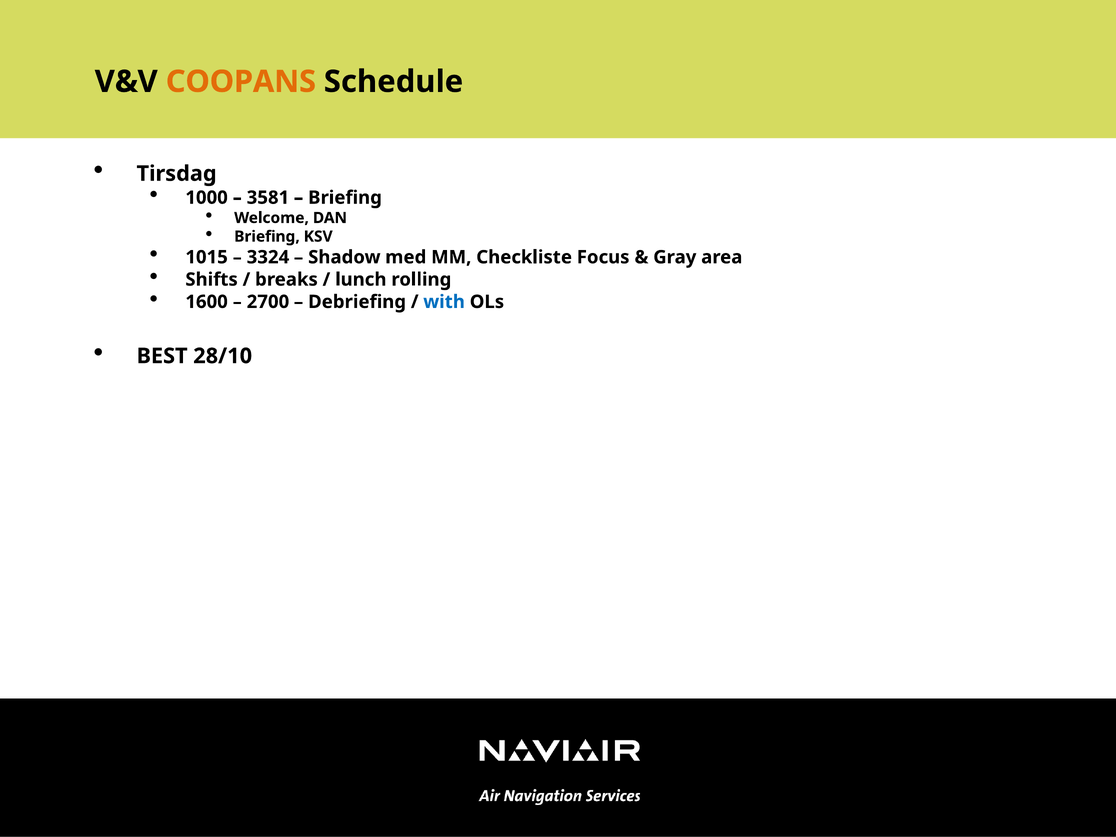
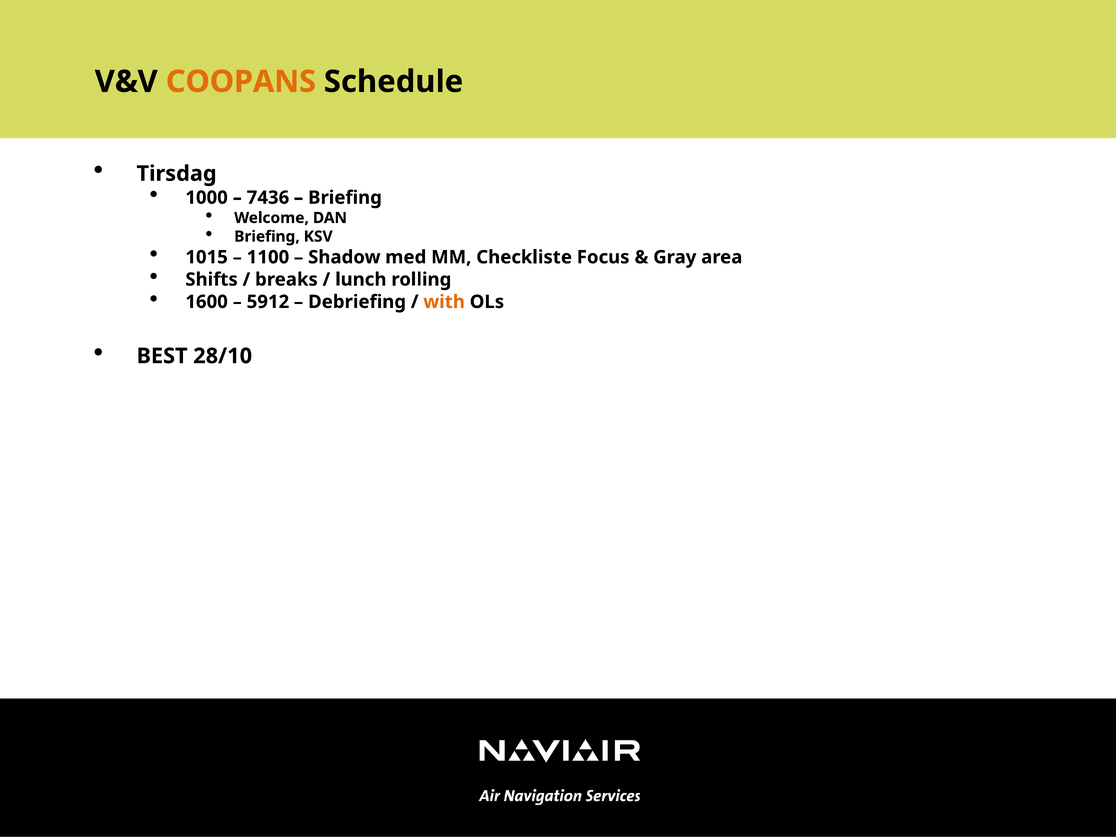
3581: 3581 -> 7436
3324: 3324 -> 1100
2700: 2700 -> 5912
with colour: blue -> orange
